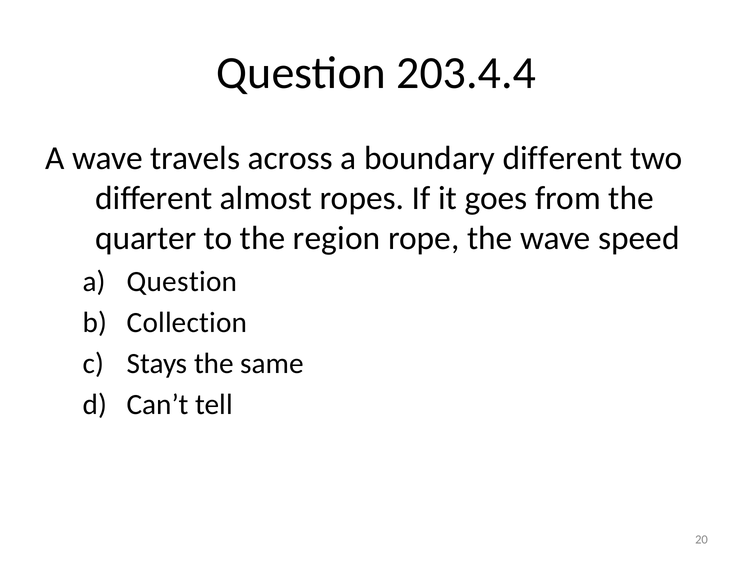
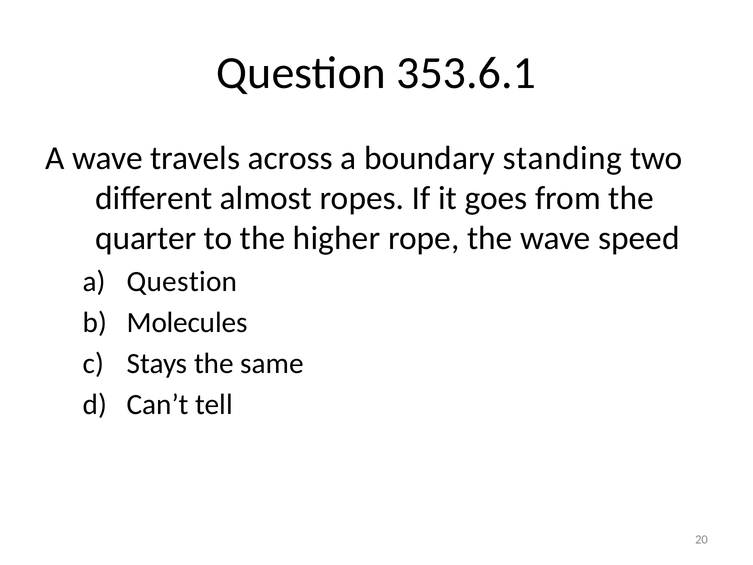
203.4.4: 203.4.4 -> 353.6.1
boundary different: different -> standing
region: region -> higher
Collection: Collection -> Molecules
